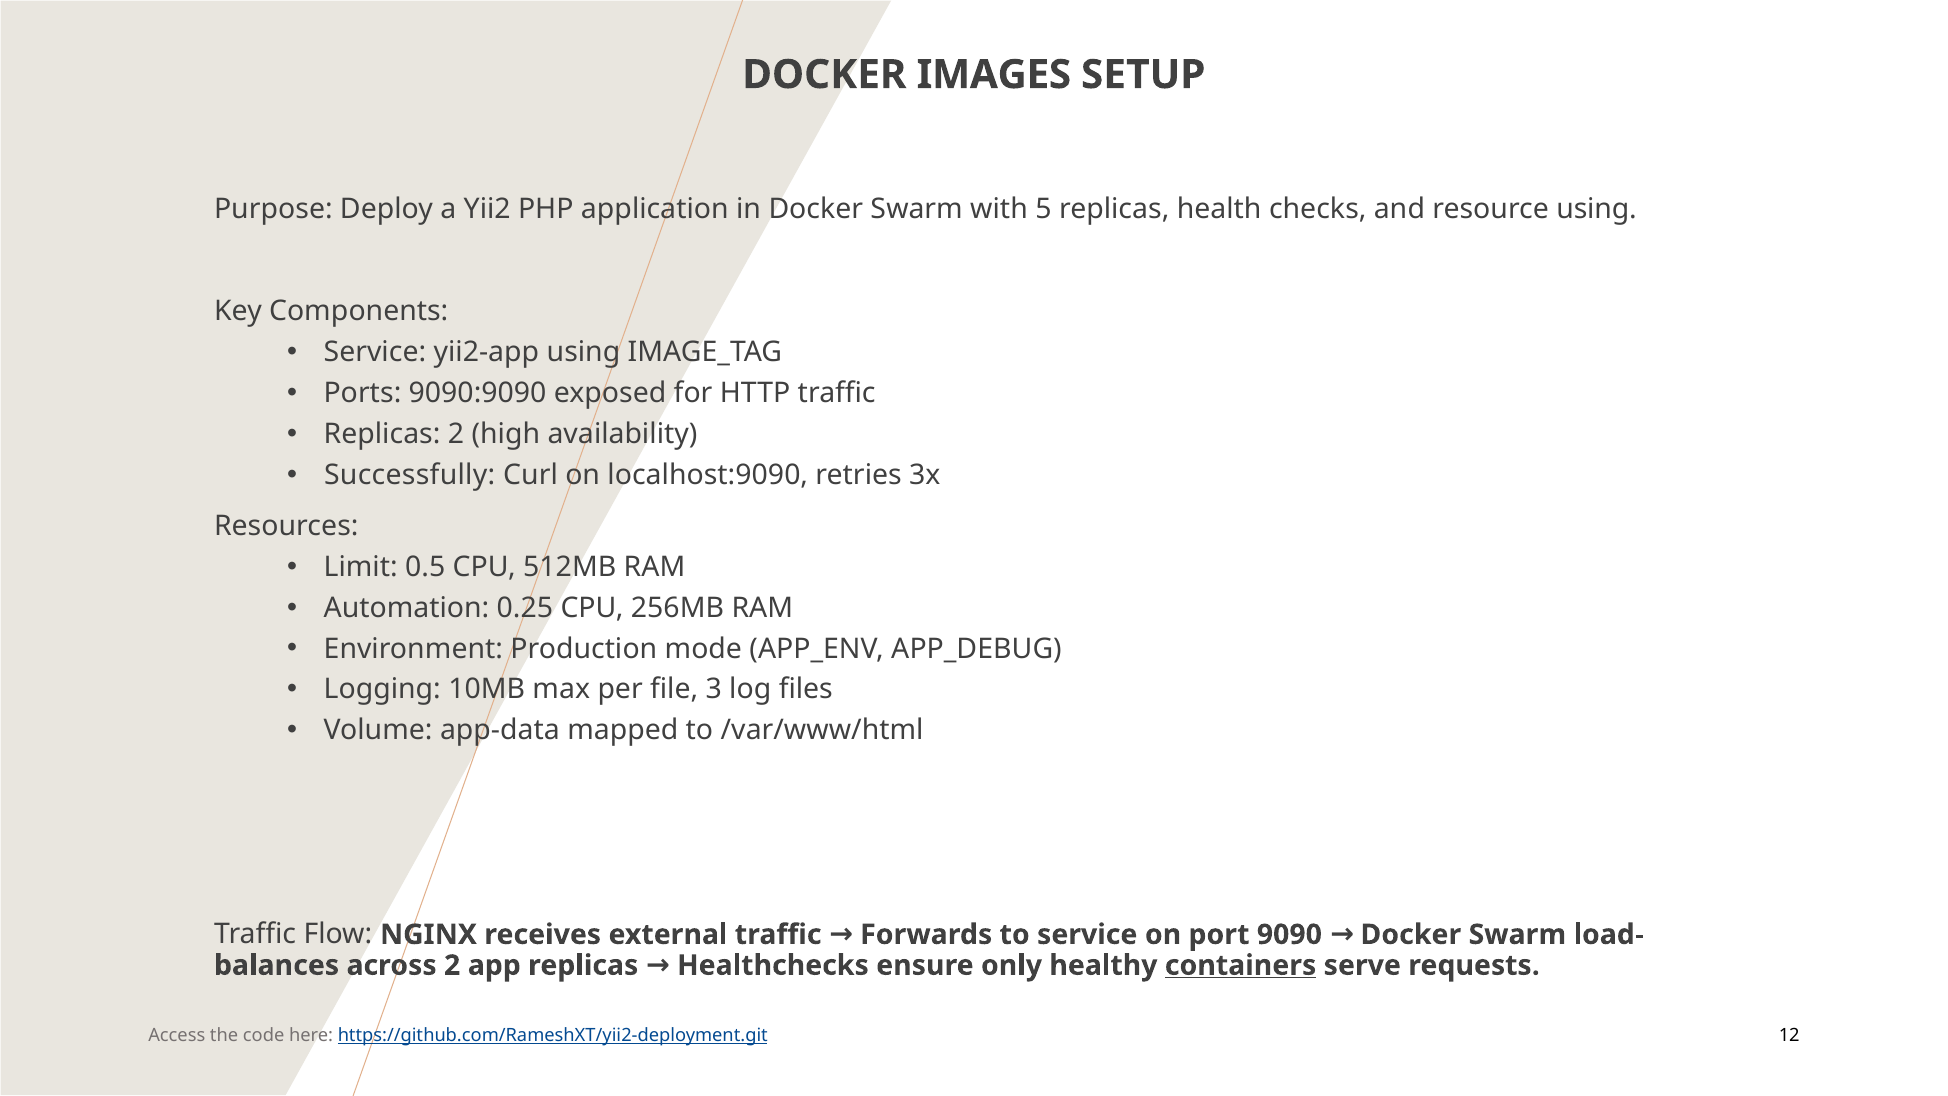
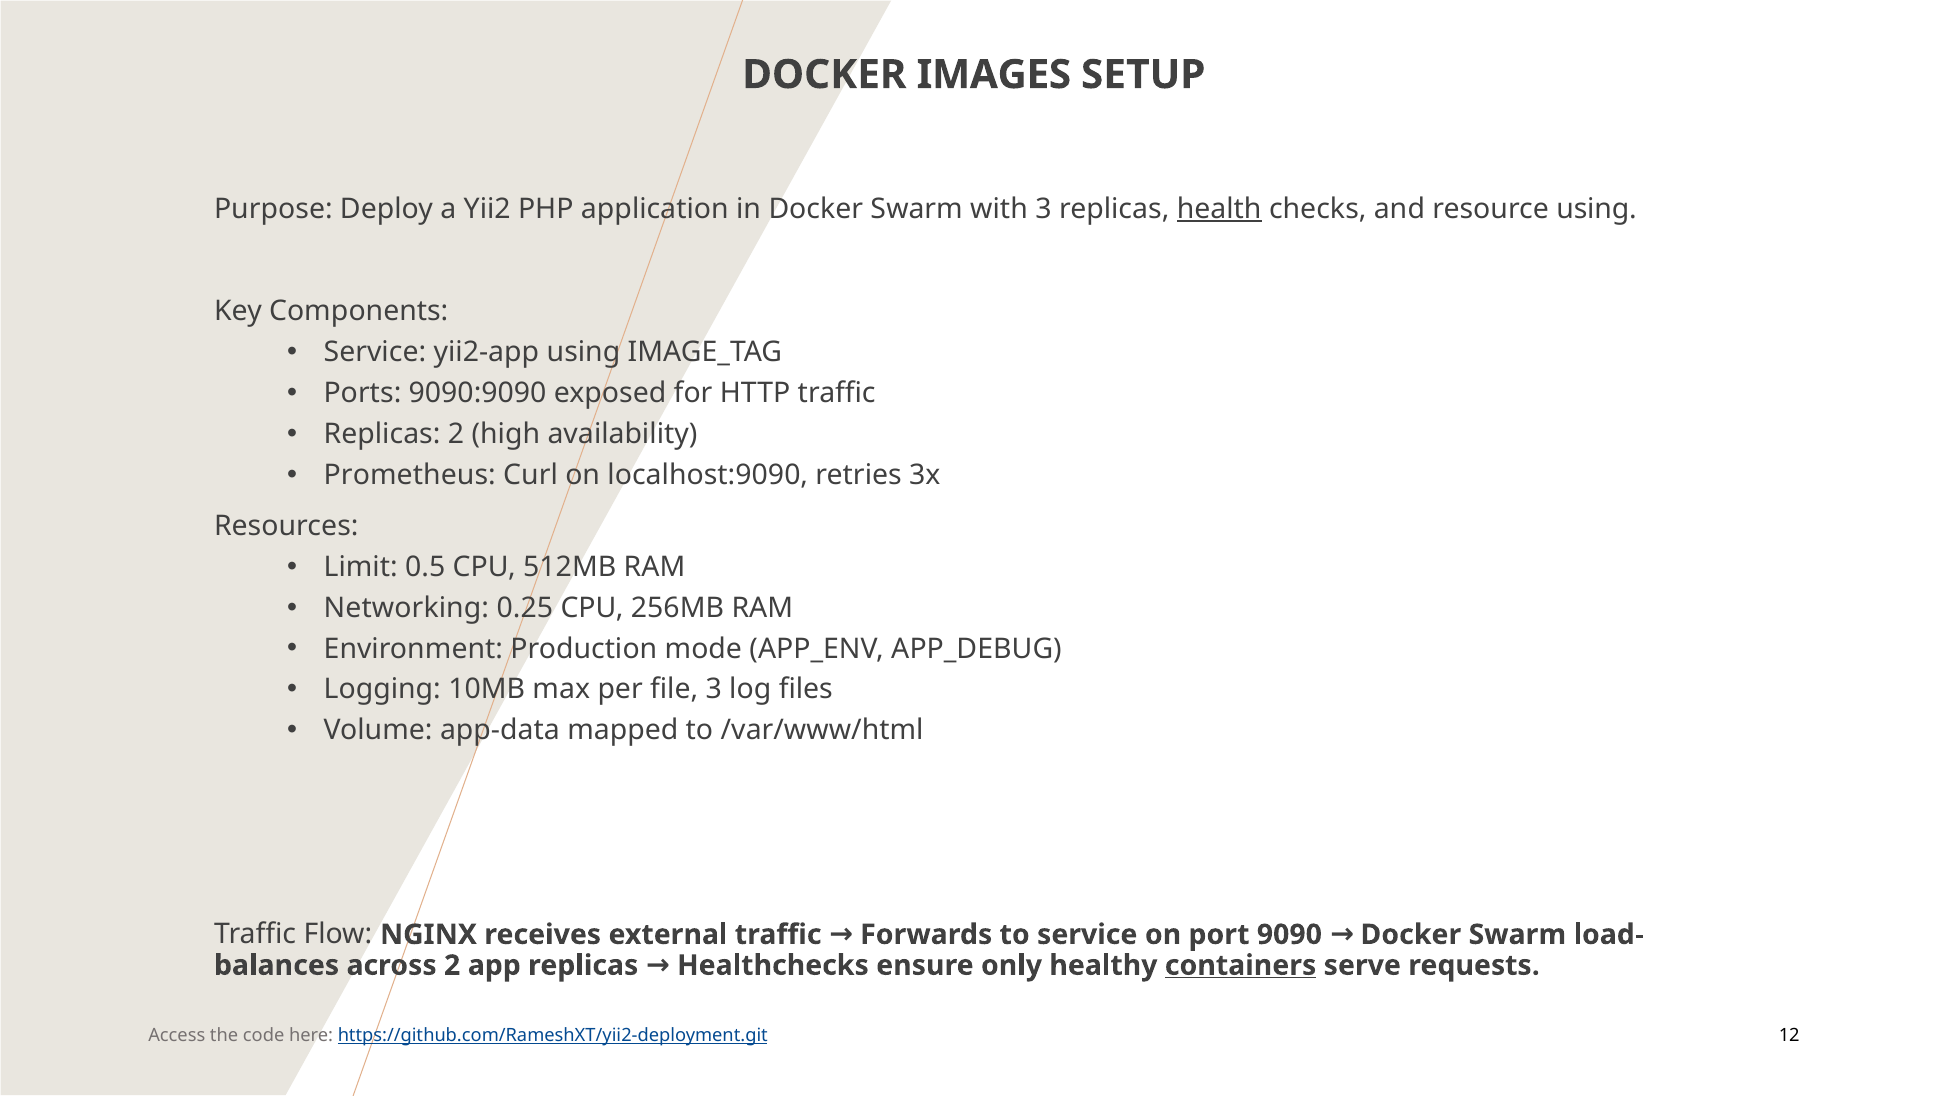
with 5: 5 -> 3
health underline: none -> present
Successfully: Successfully -> Prometheus
Automation: Automation -> Networking
